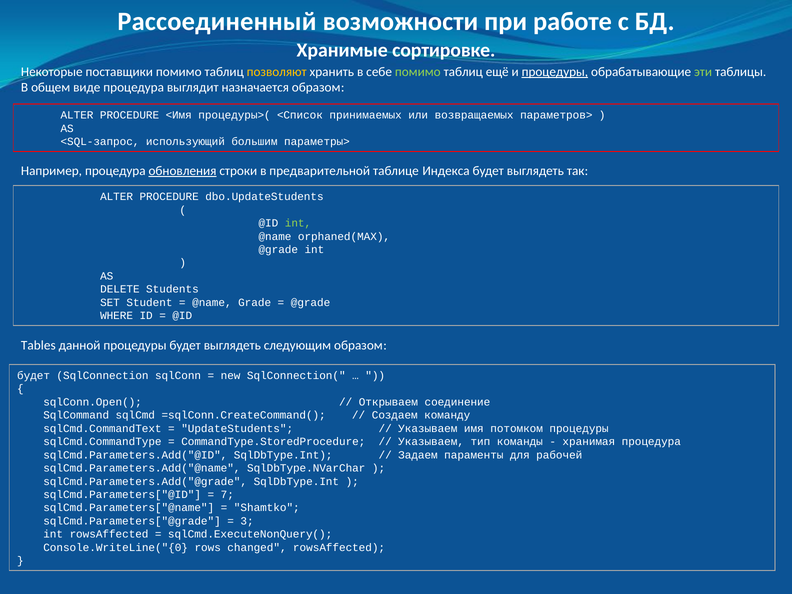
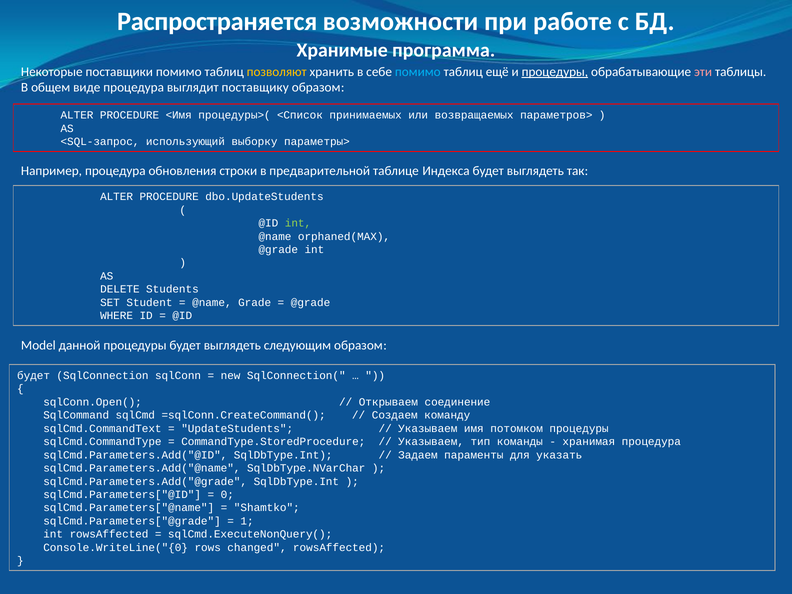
Рассоединенный: Рассоединенный -> Распространяется
сортировке: сортировке -> программа
помимо at (418, 72) colour: light green -> light blue
эти colour: light green -> pink
назначается: назначается -> поставщику
большим: большим -> выборку
обновления underline: present -> none
Tables: Tables -> Model
рабочей: рабочей -> указать
7: 7 -> 0
3: 3 -> 1
